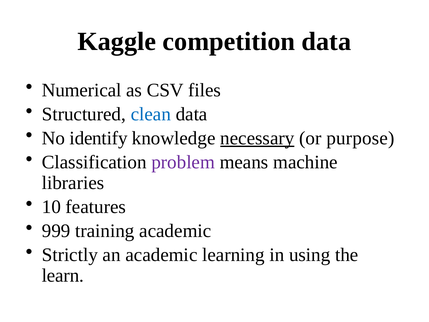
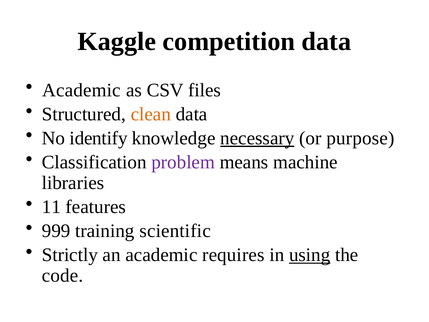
Numerical at (82, 90): Numerical -> Academic
clean colour: blue -> orange
10: 10 -> 11
training academic: academic -> scientific
learning: learning -> requires
using underline: none -> present
learn: learn -> code
